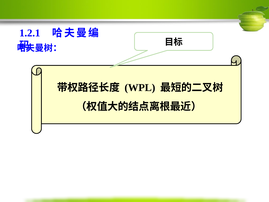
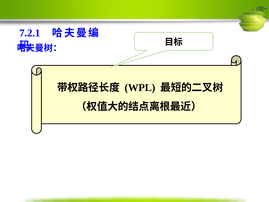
1.2.1: 1.2.1 -> 7.2.1
